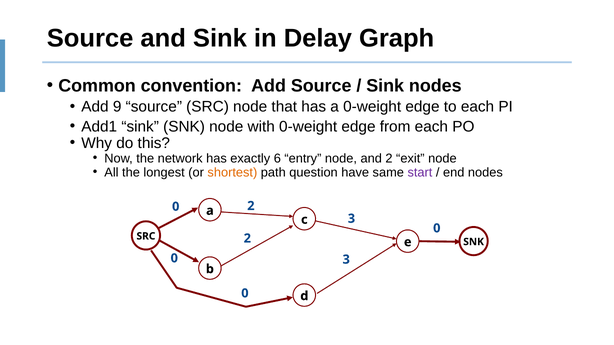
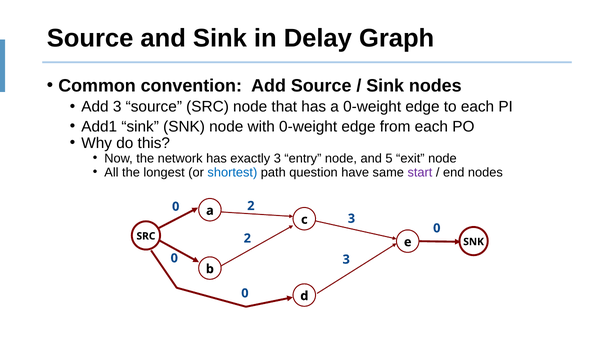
Add 9: 9 -> 3
exactly 6: 6 -> 3
and 2: 2 -> 5
shortest colour: orange -> blue
